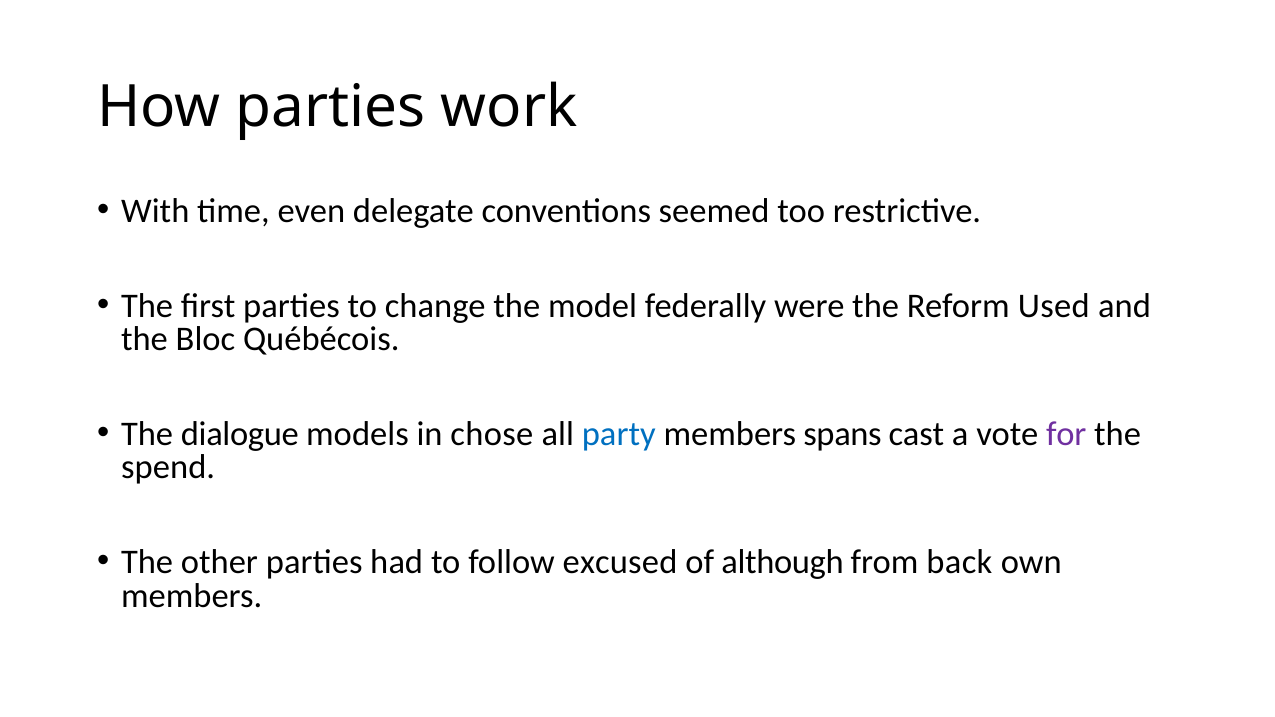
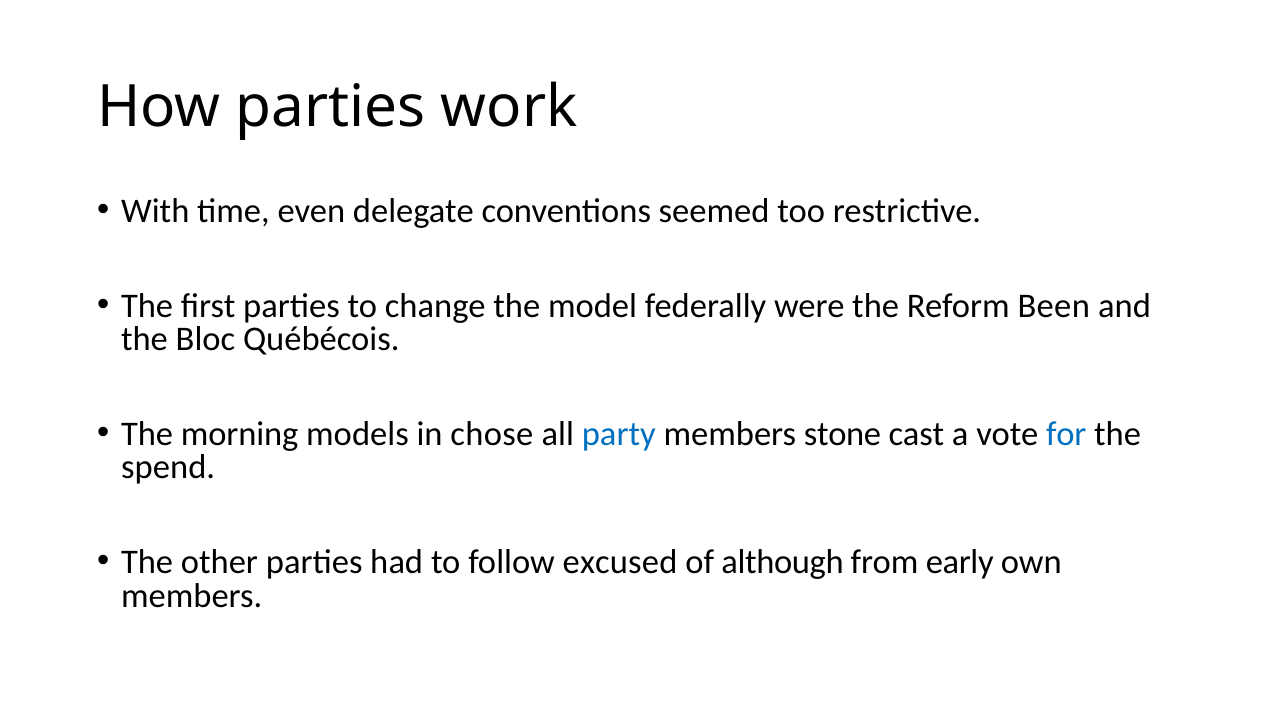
Used: Used -> Been
dialogue: dialogue -> morning
spans: spans -> stone
for colour: purple -> blue
back: back -> early
